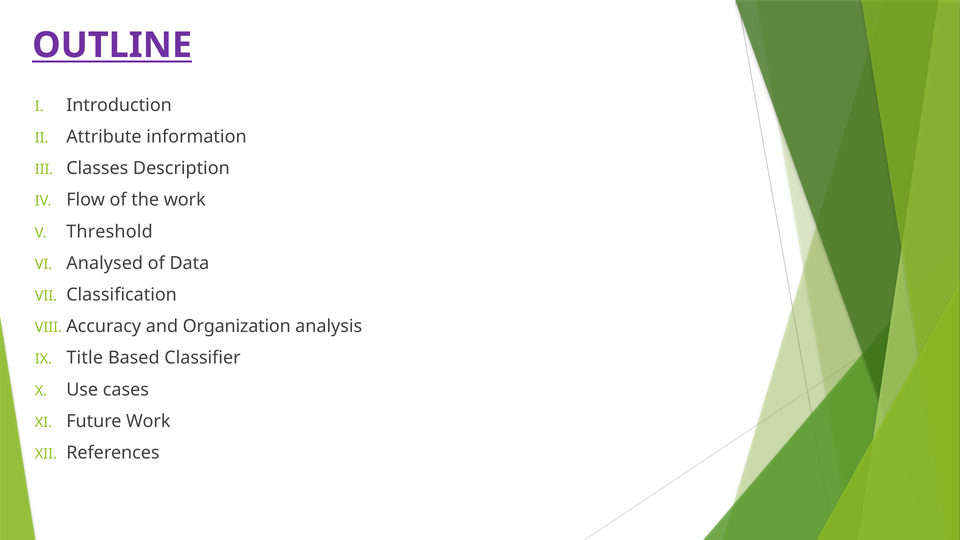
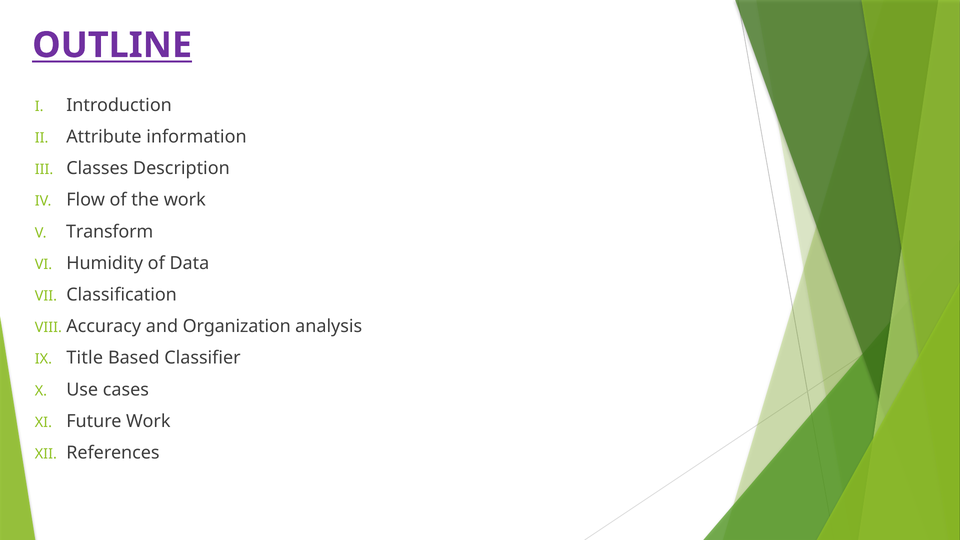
Threshold: Threshold -> Transform
Analysed: Analysed -> Humidity
